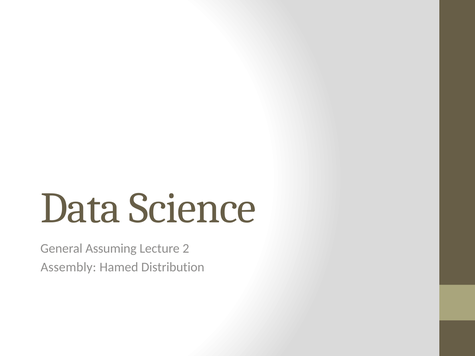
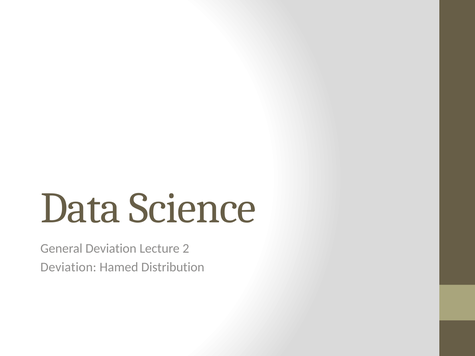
General Assuming: Assuming -> Deviation
Assembly at (68, 267): Assembly -> Deviation
